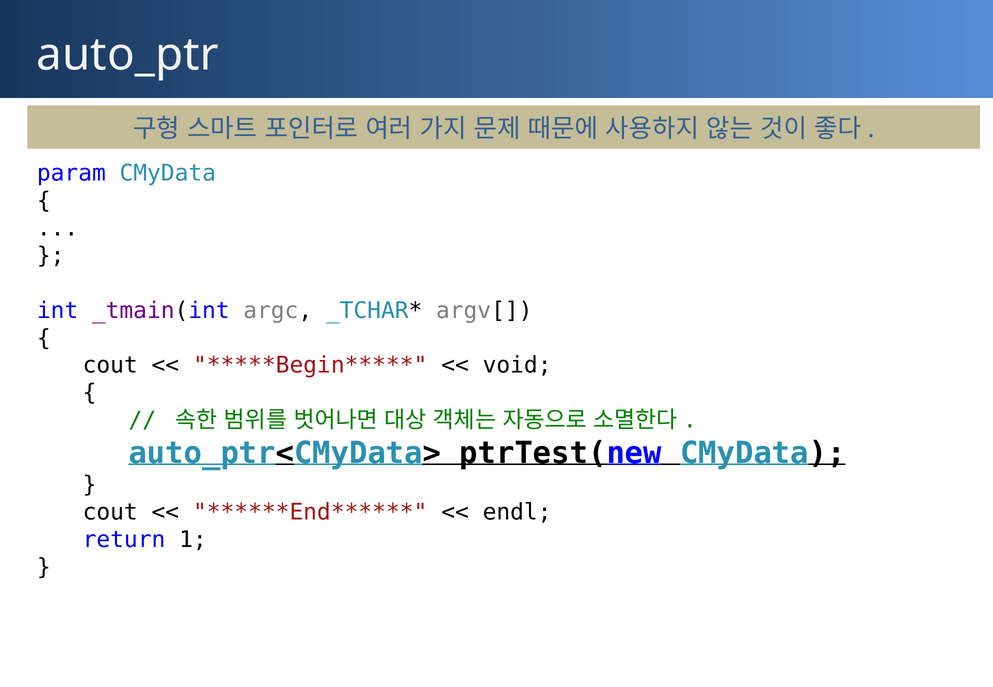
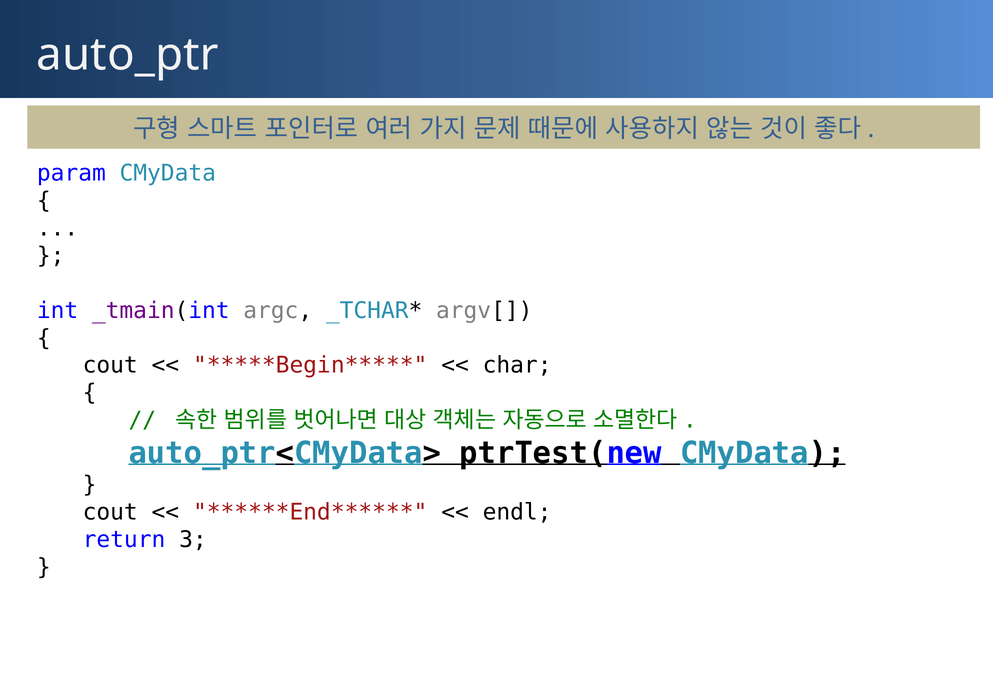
void: void -> char
1: 1 -> 3
